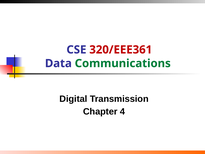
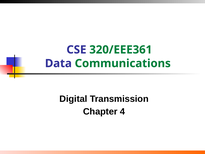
320/EEE361 colour: red -> green
